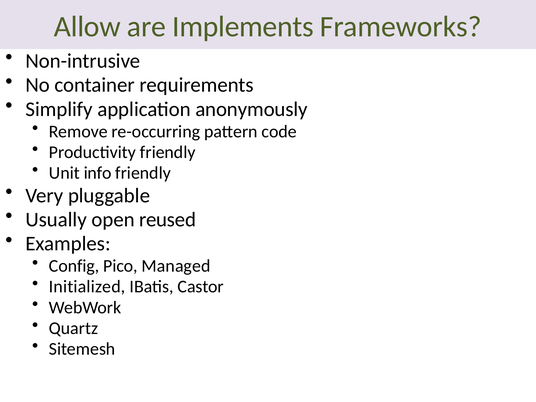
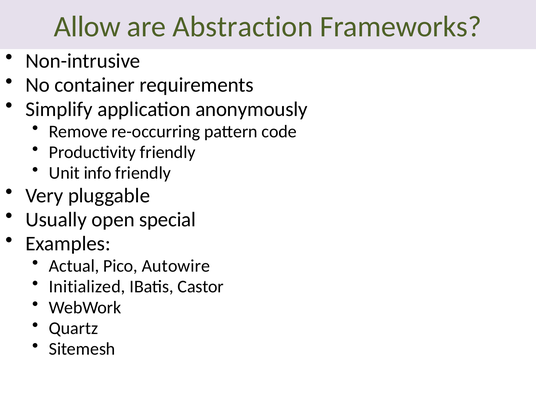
Implements: Implements -> Abstraction
reused: reused -> special
Config: Config -> Actual
Managed: Managed -> Autowire
